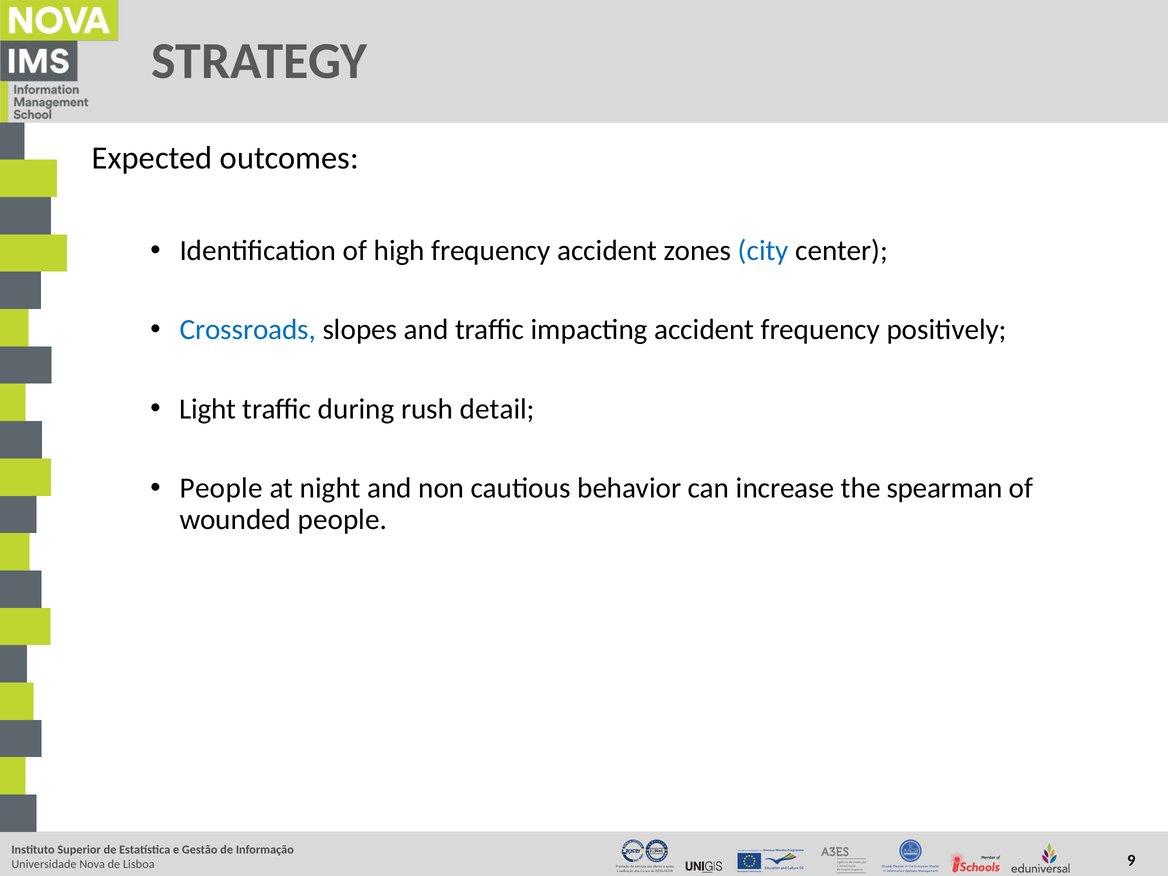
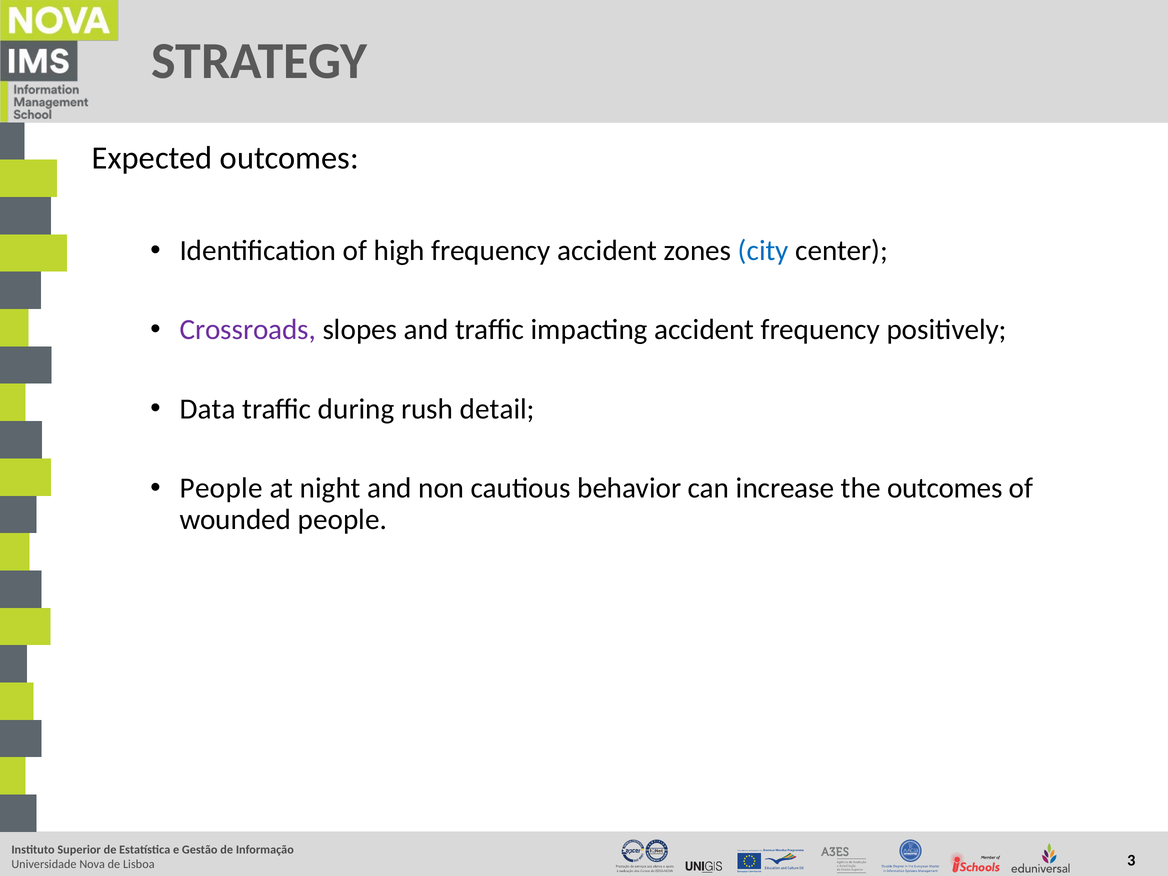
Crossroads colour: blue -> purple
Light: Light -> Data
the spearman: spearman -> outcomes
9: 9 -> 3
